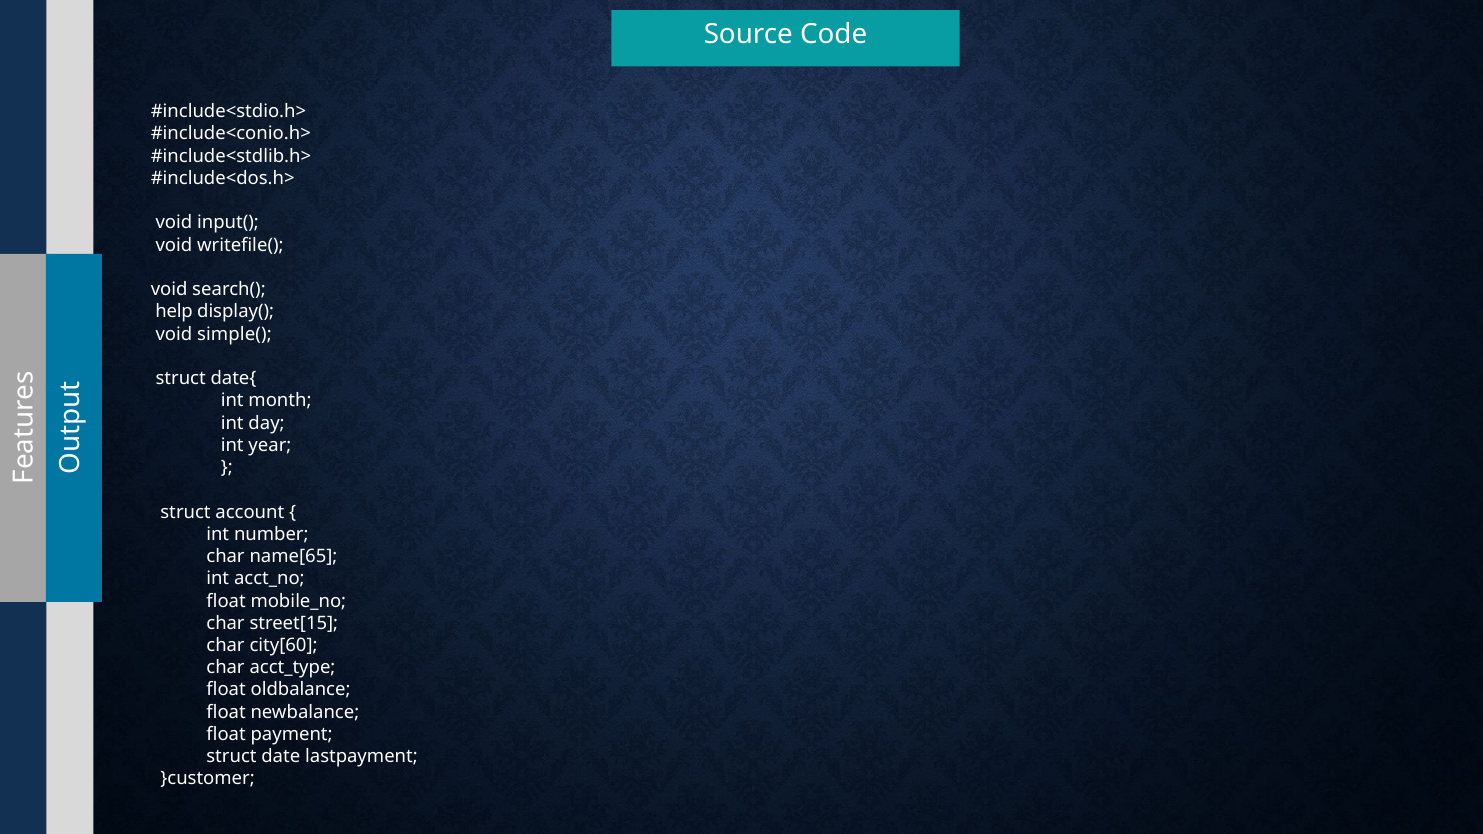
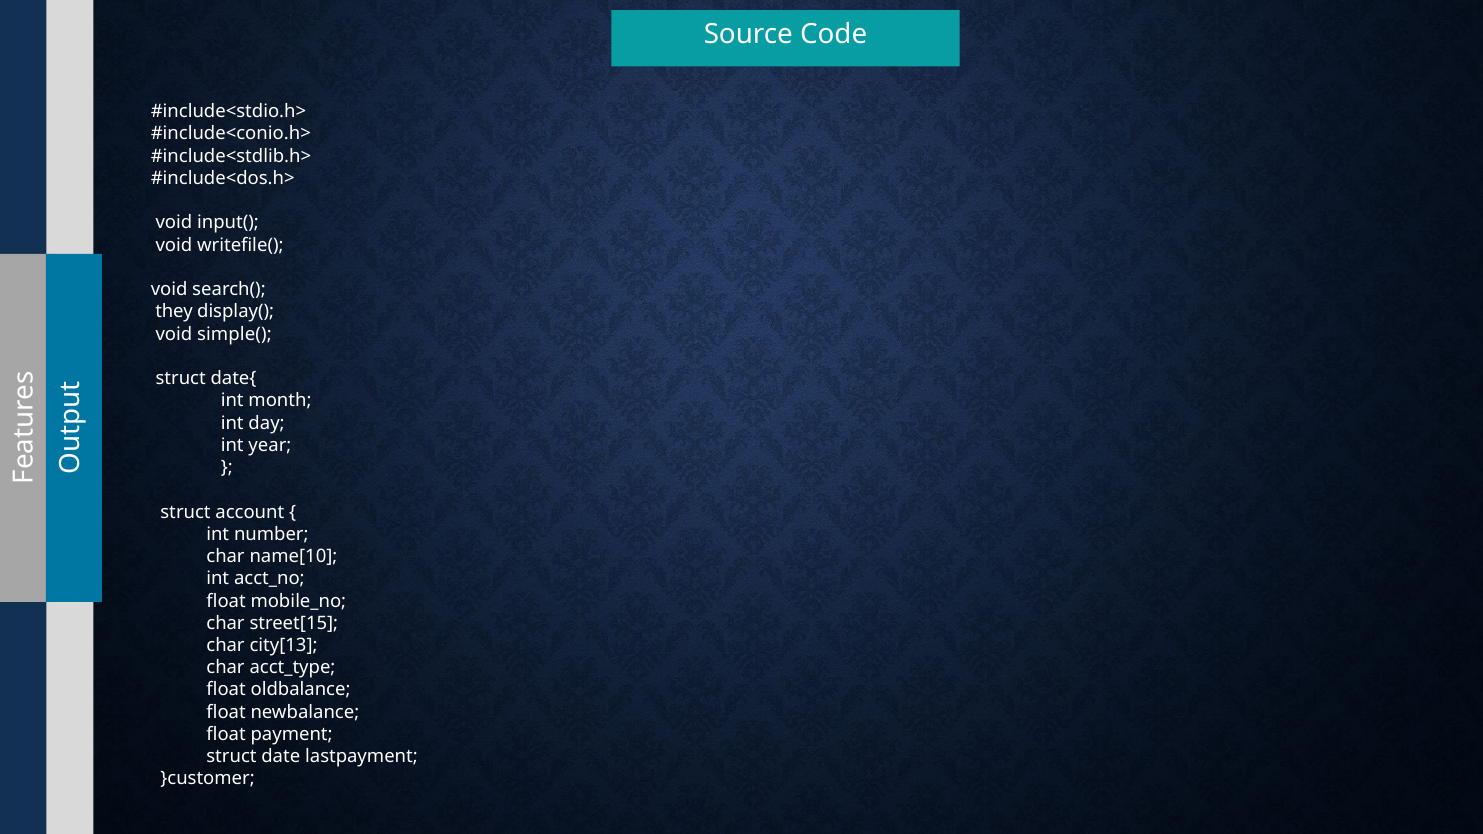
help: help -> they
name[65: name[65 -> name[10
city[60: city[60 -> city[13
